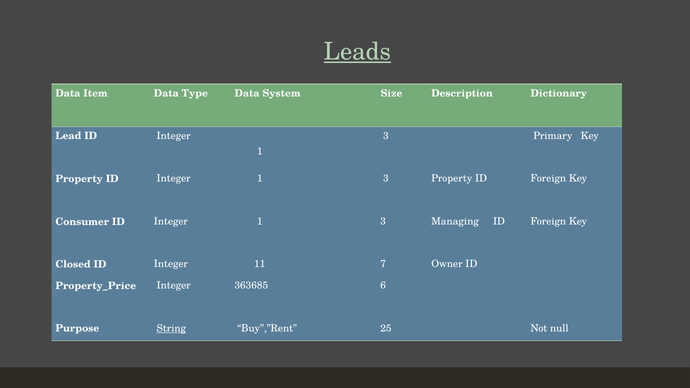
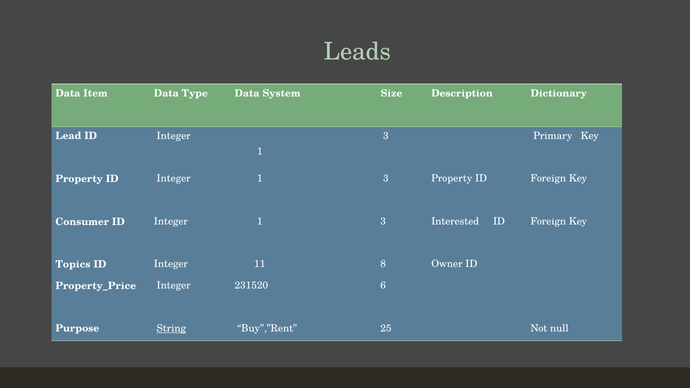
Leads underline: present -> none
Managing: Managing -> Interested
Closed: Closed -> Topics
7: 7 -> 8
363685: 363685 -> 231520
